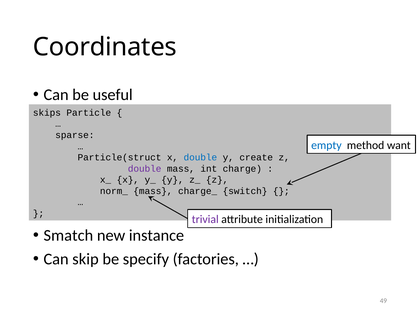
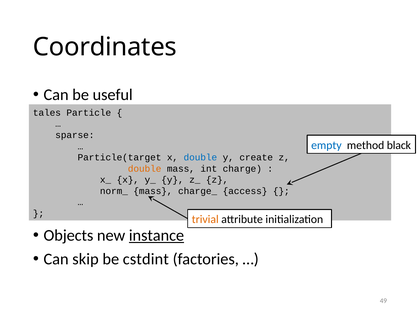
skips: skips -> tales
want: want -> black
Particle(struct: Particle(struct -> Particle(target
double at (145, 169) colour: purple -> orange
switch: switch -> access
trivial colour: purple -> orange
Smatch: Smatch -> Objects
instance underline: none -> present
specify: specify -> cstdint
